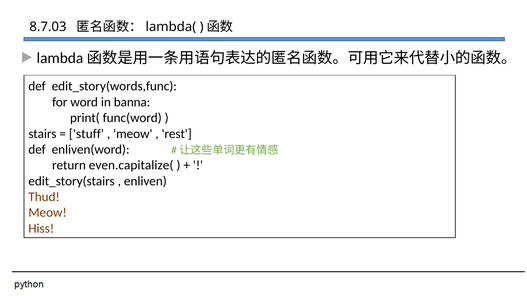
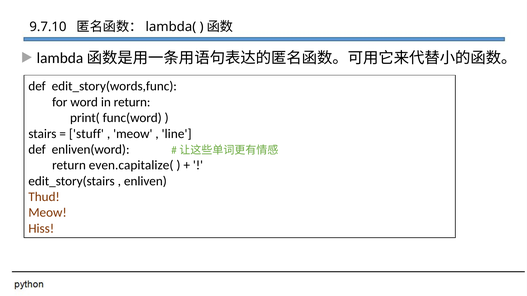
8.7.03: 8.7.03 -> 9.7.10
in banna: banna -> return
rest: rest -> line
